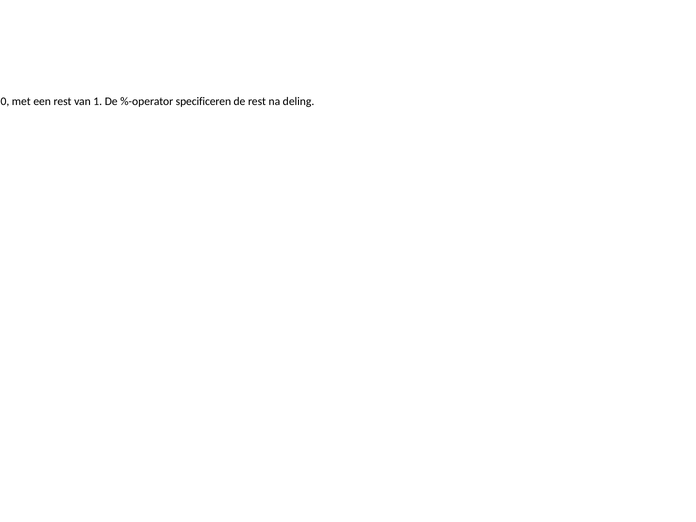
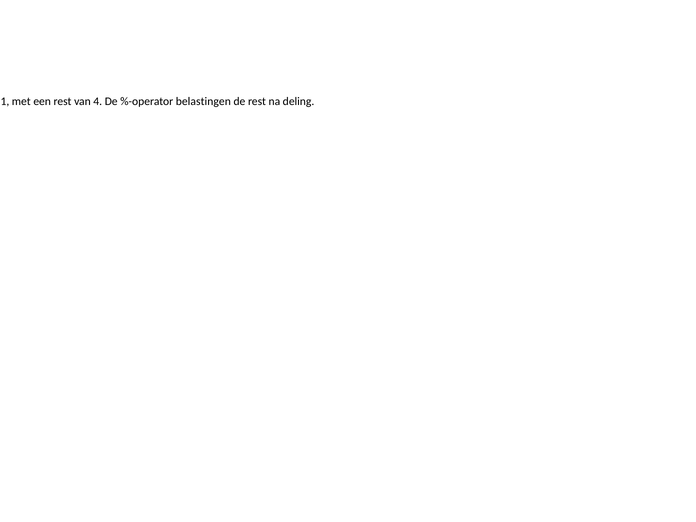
0: 0 -> 1
van 1: 1 -> 4
specificeren: specificeren -> belastingen
